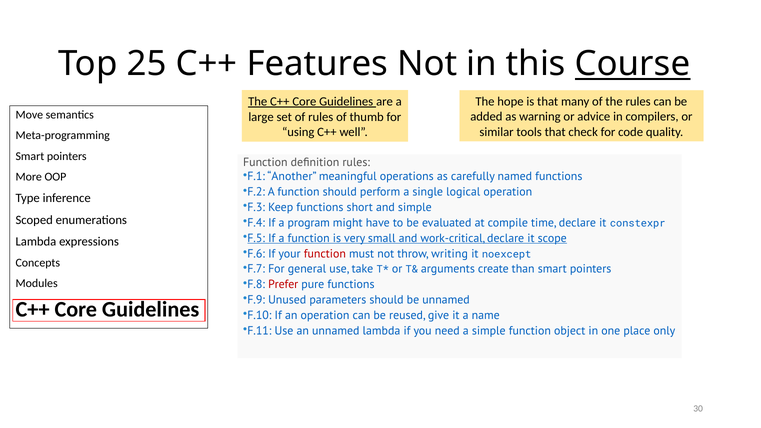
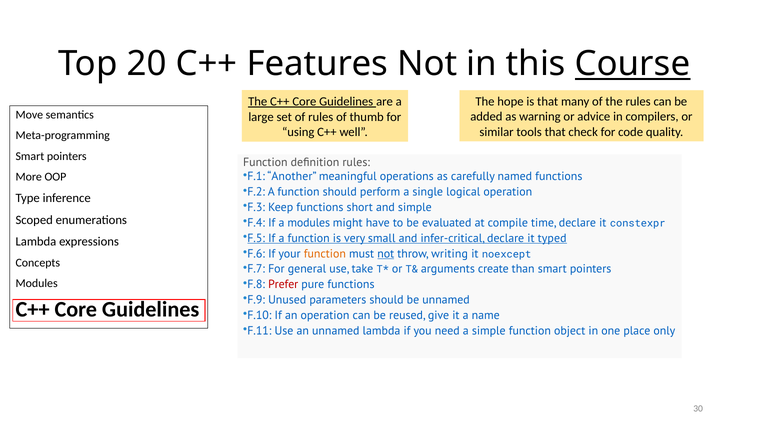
25: 25 -> 20
a program: program -> modules
work-critical: work-critical -> infer-critical
scope: scope -> typed
function at (325, 254) colour: red -> orange
not at (386, 254) underline: none -> present
